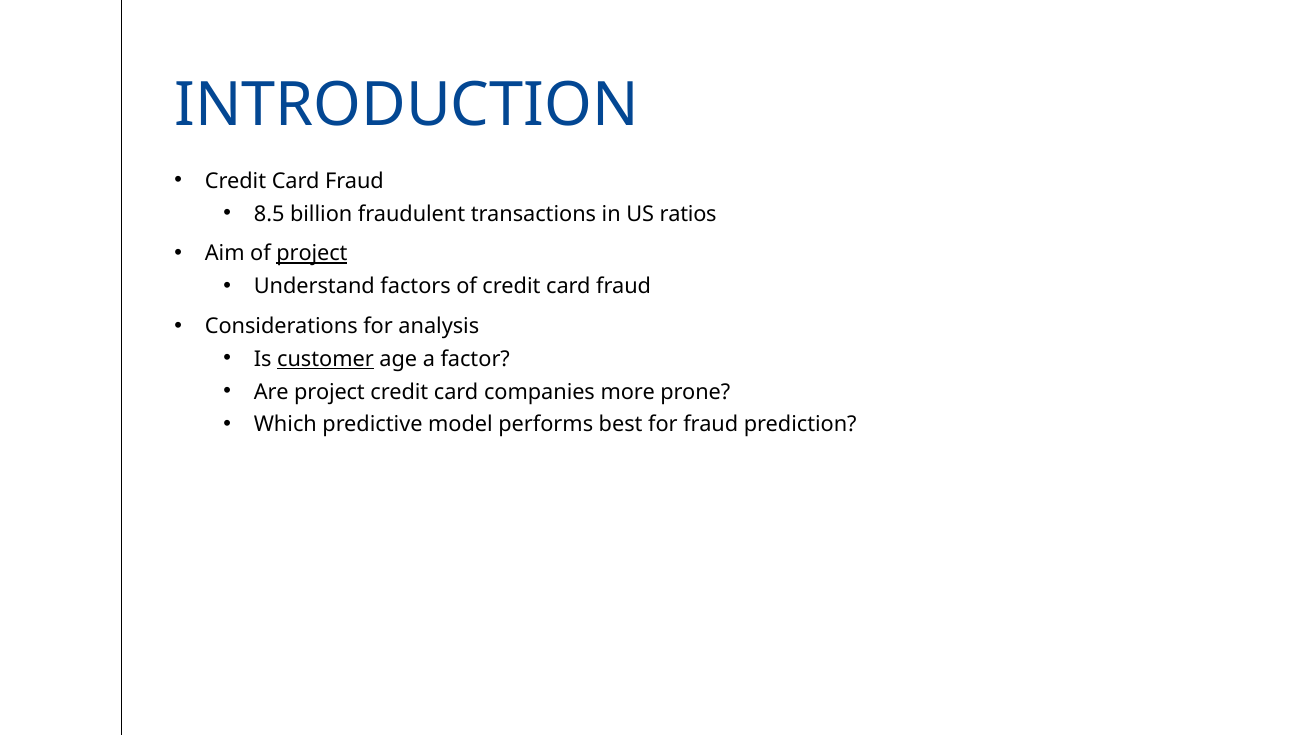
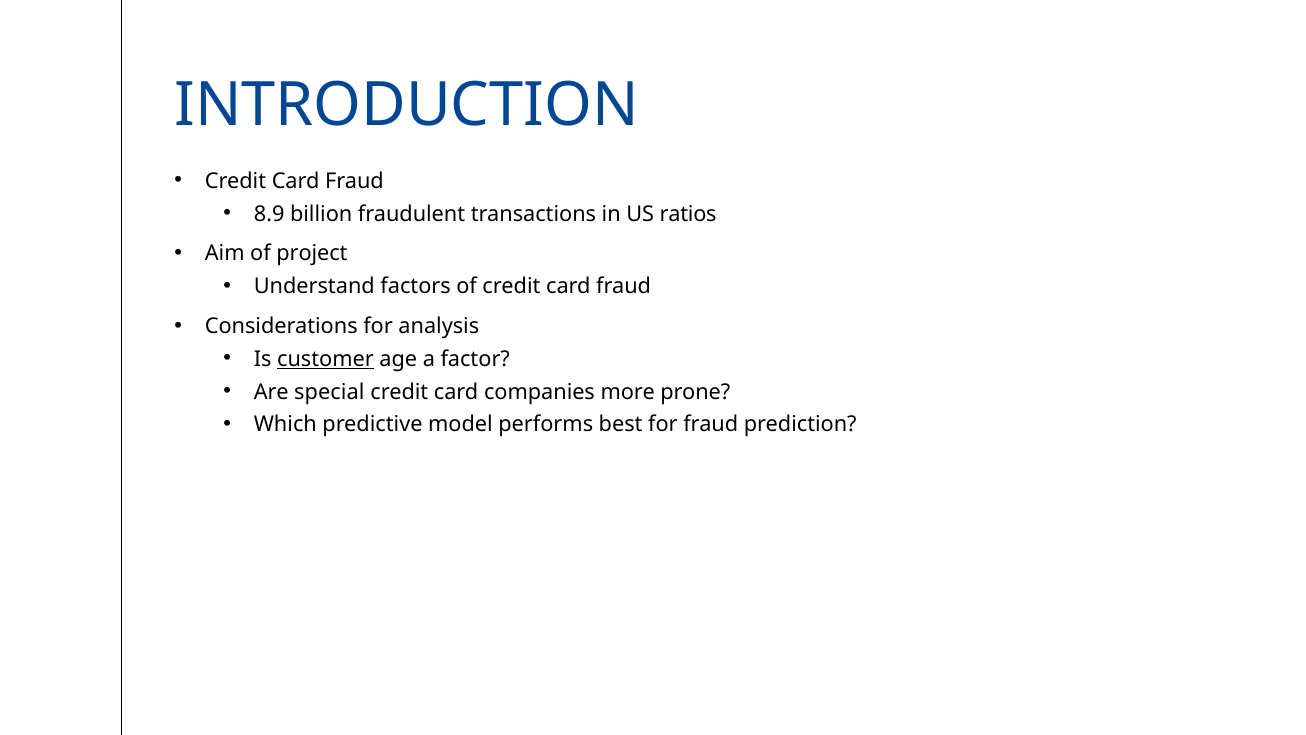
8.5: 8.5 -> 8.9
project at (312, 253) underline: present -> none
Are project: project -> special
